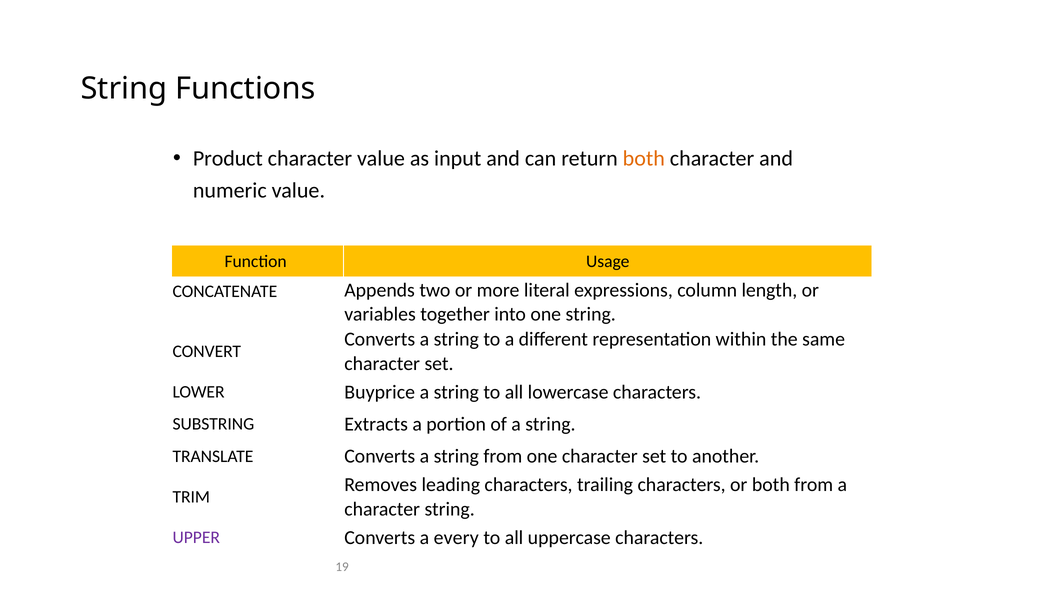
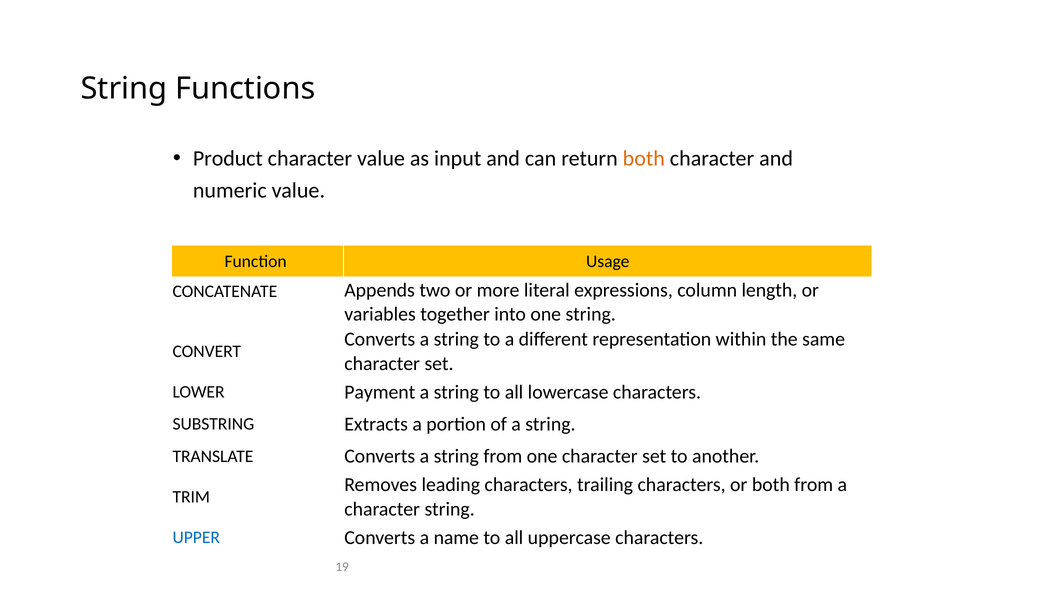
Buyprice: Buyprice -> Payment
UPPER colour: purple -> blue
every: every -> name
